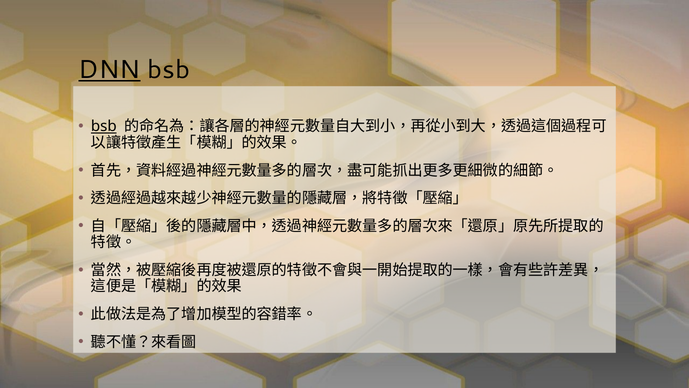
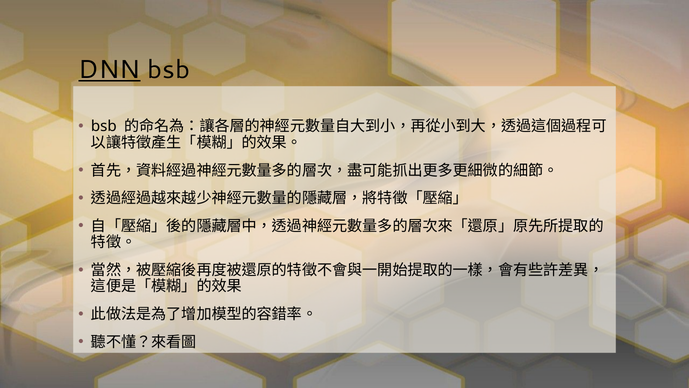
bsb at (104, 126) underline: present -> none
